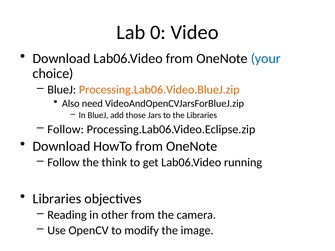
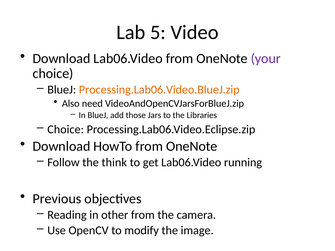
0: 0 -> 5
your colour: blue -> purple
Follow at (66, 129): Follow -> Choice
Libraries at (57, 199): Libraries -> Previous
